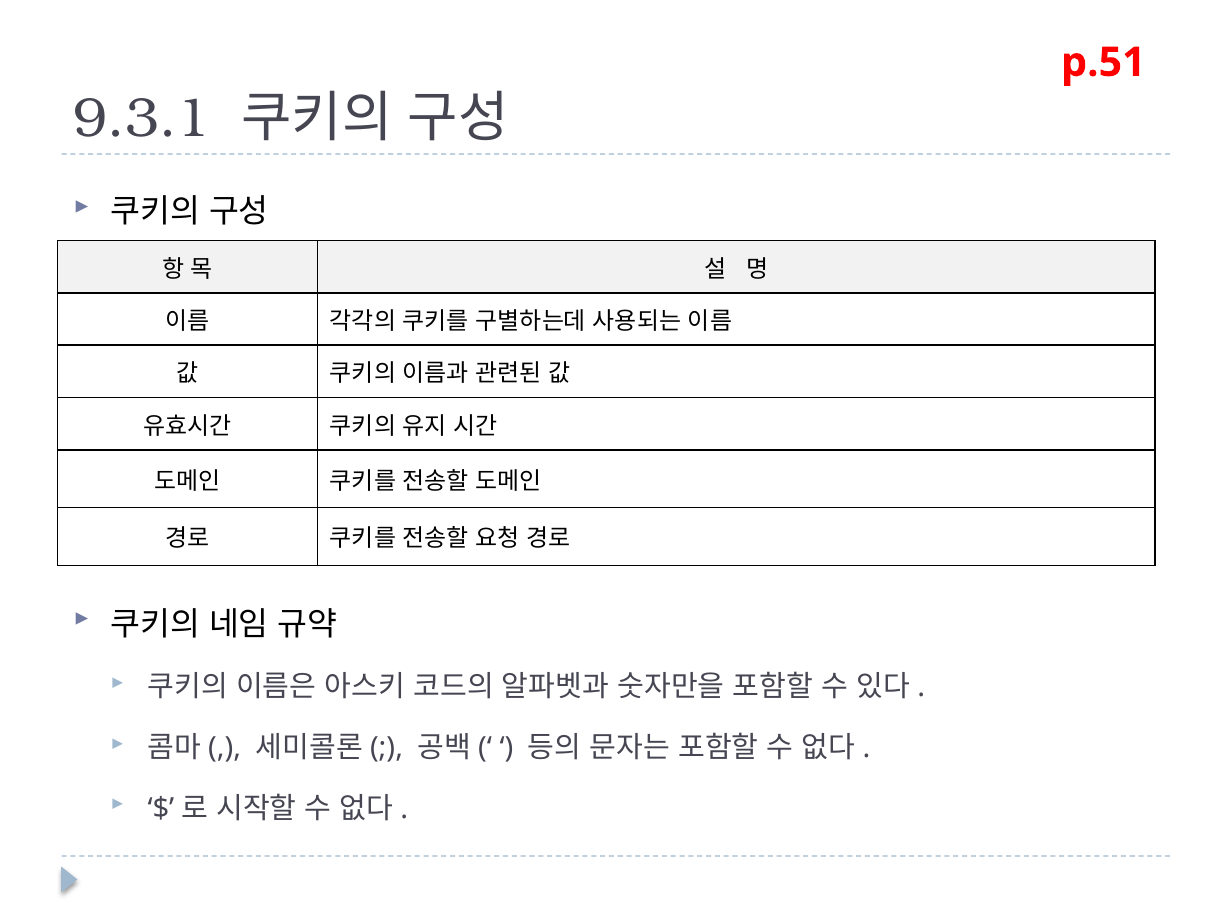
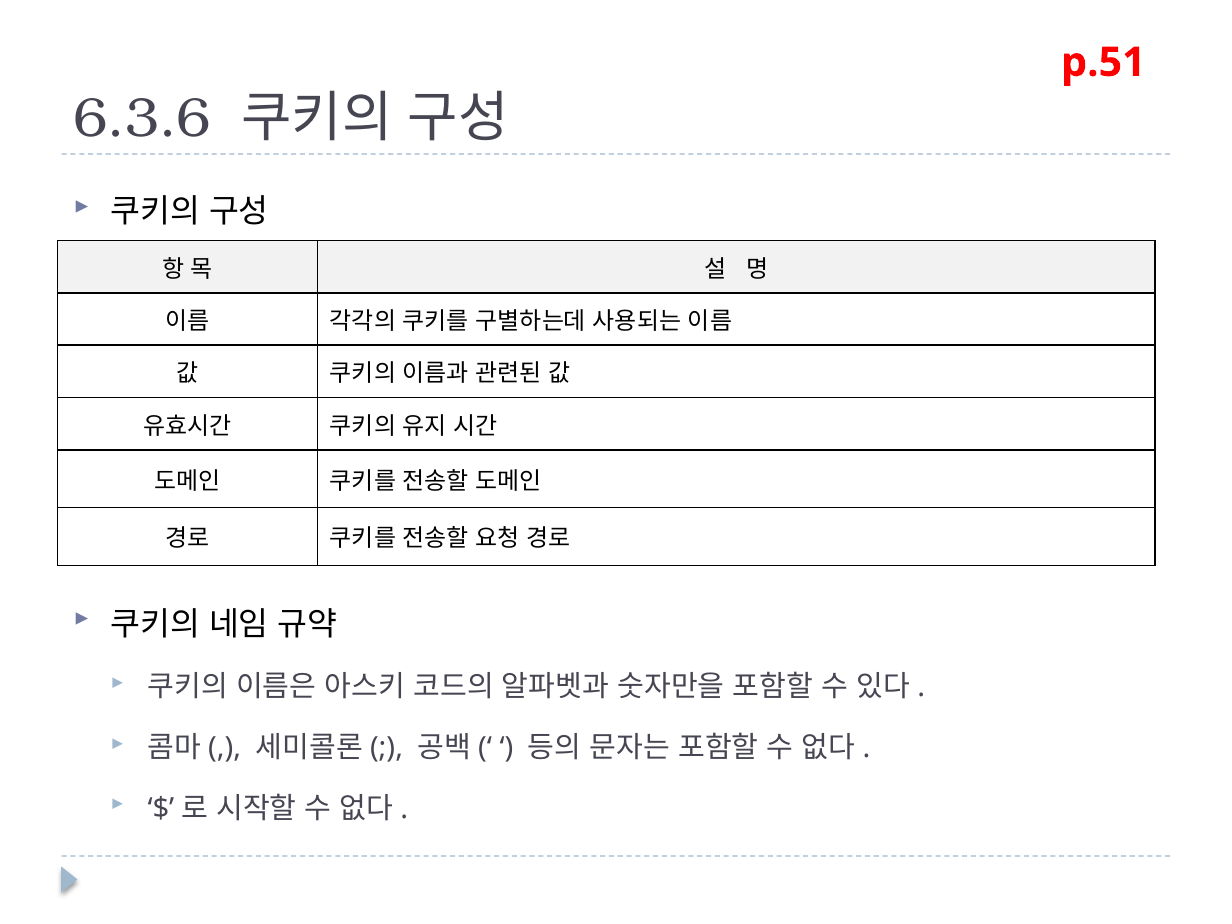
9.3.1: 9.3.1 -> 6.3.6
